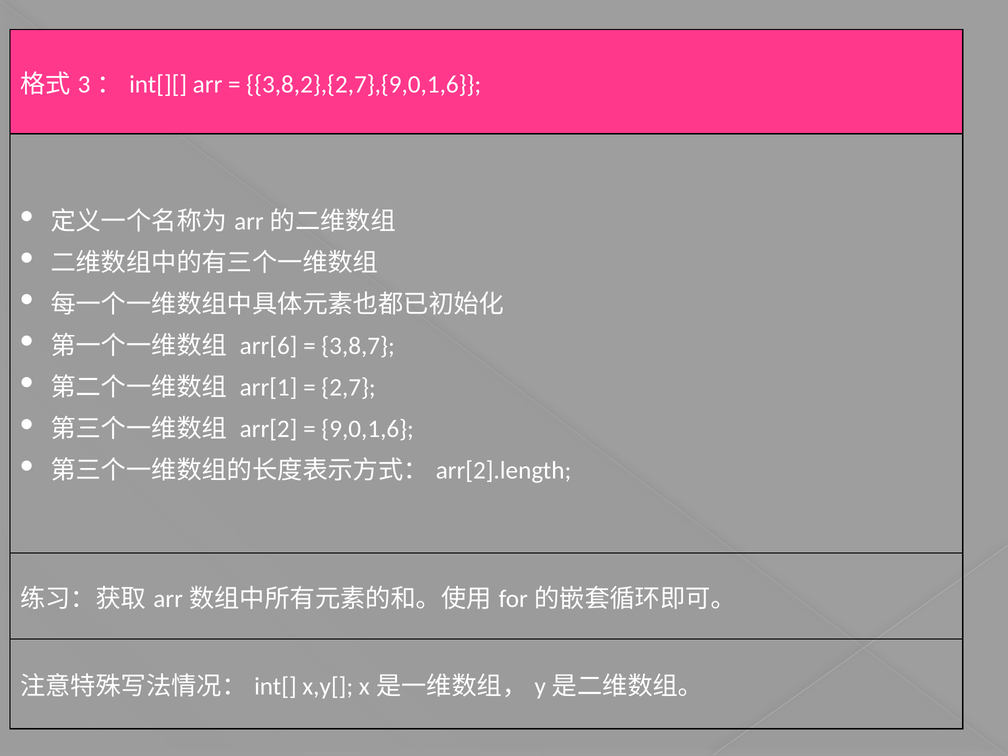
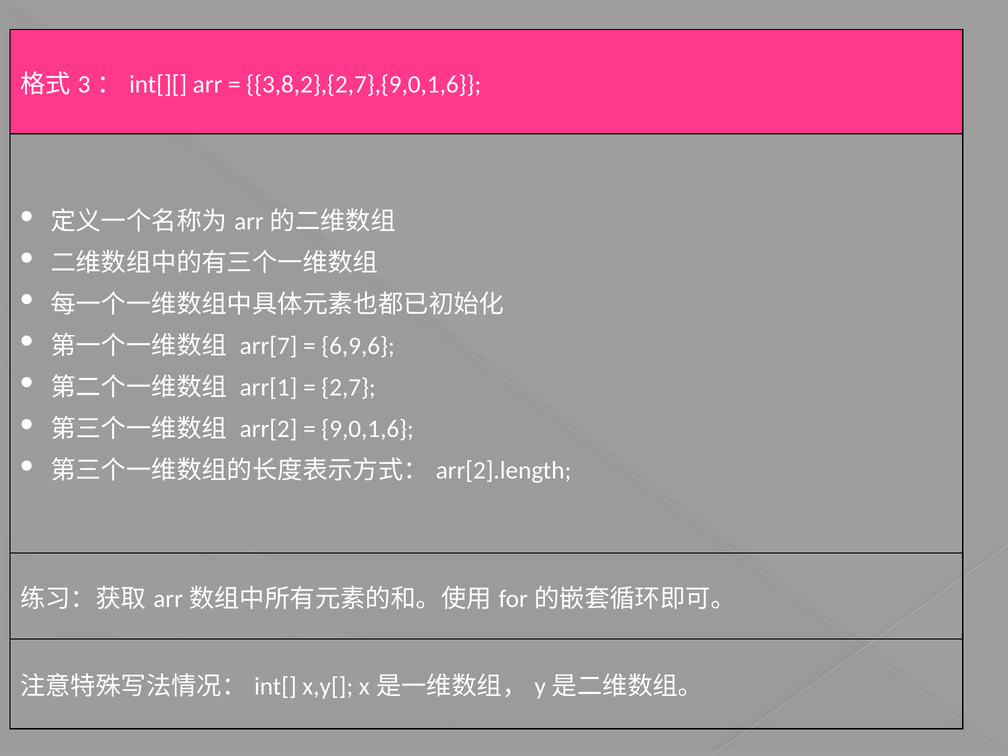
arr[6: arr[6 -> arr[7
3,8,7: 3,8,7 -> 6,9,6
